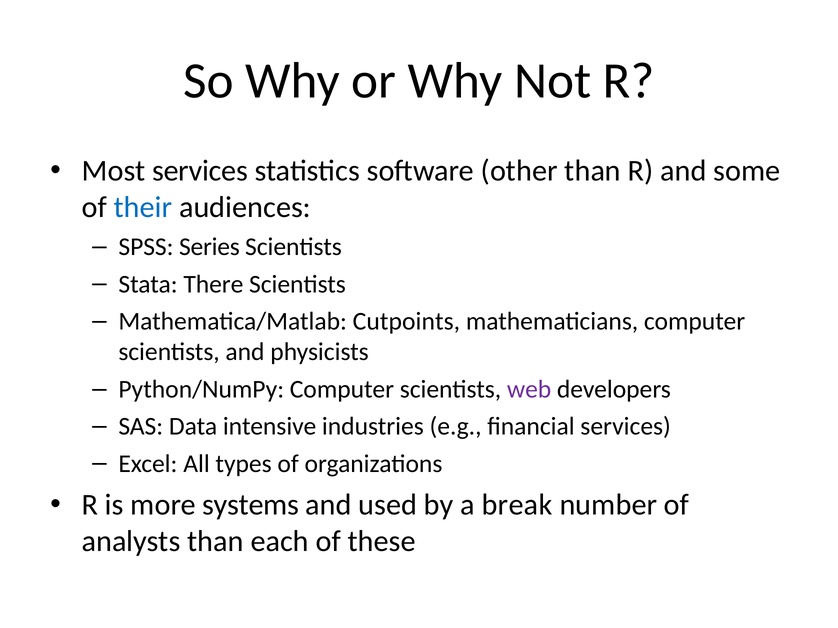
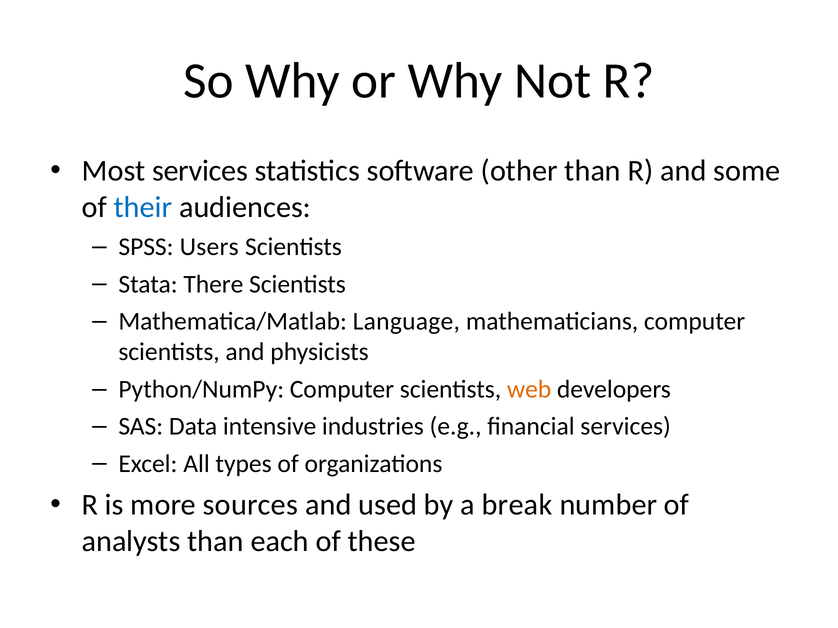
Series: Series -> Users
Cutpoints: Cutpoints -> Language
web colour: purple -> orange
systems: systems -> sources
